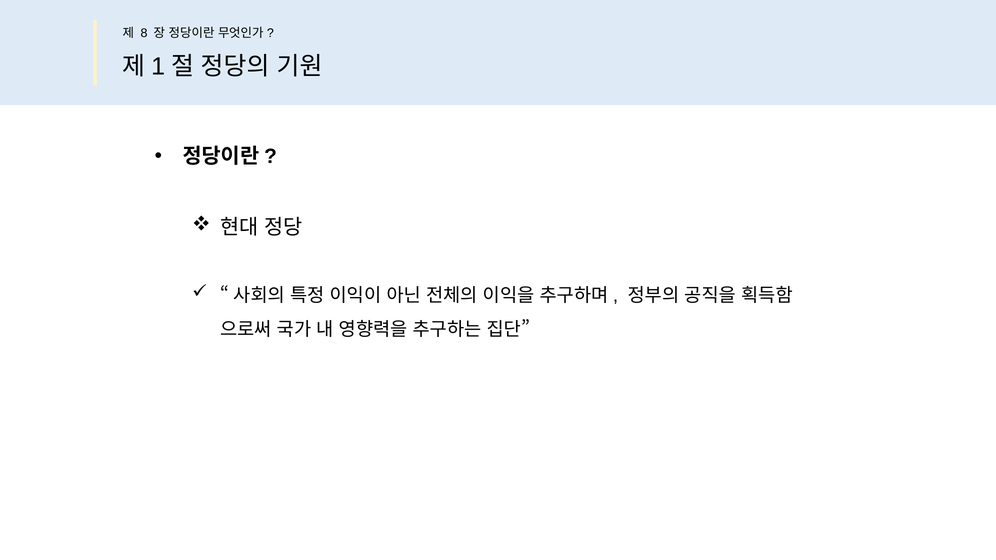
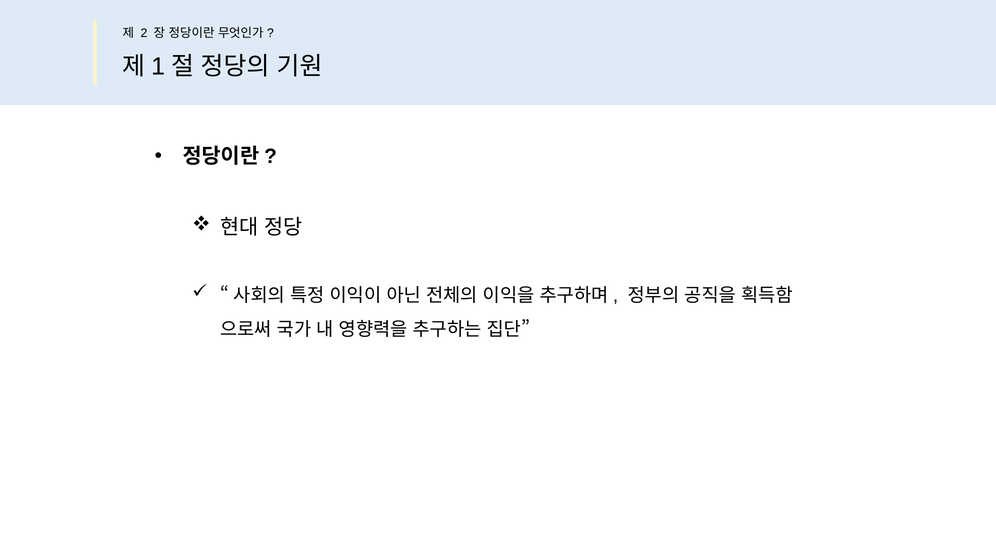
8: 8 -> 2
